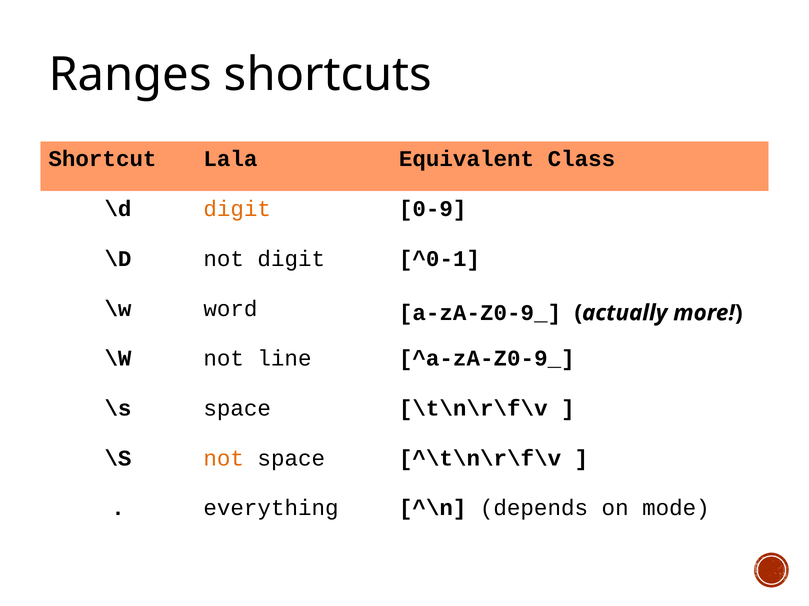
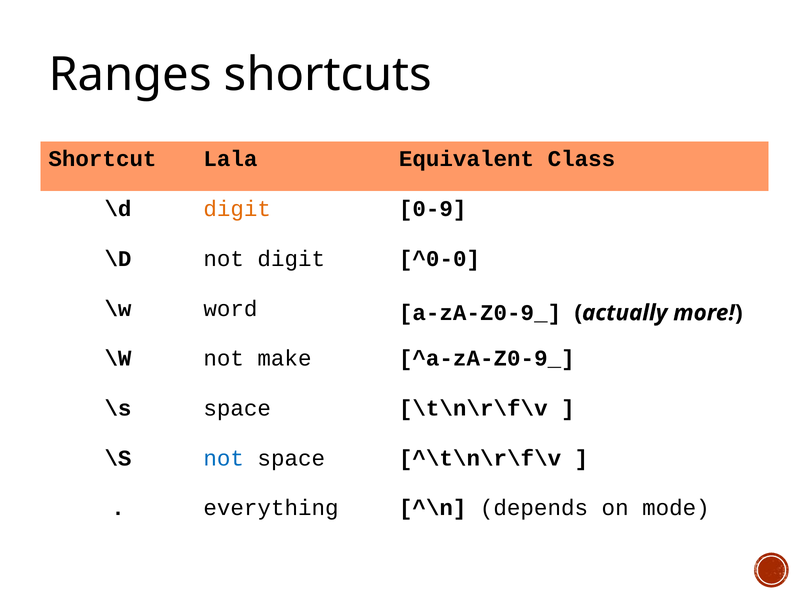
^0-1: ^0-1 -> ^0-0
line: line -> make
not at (224, 459) colour: orange -> blue
